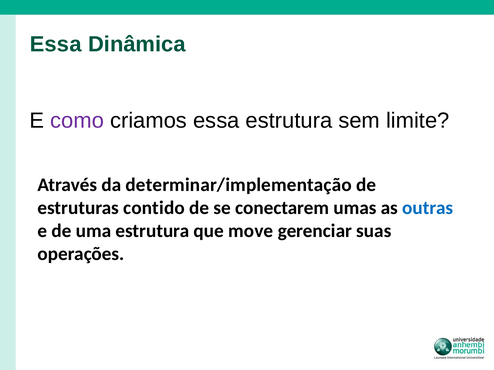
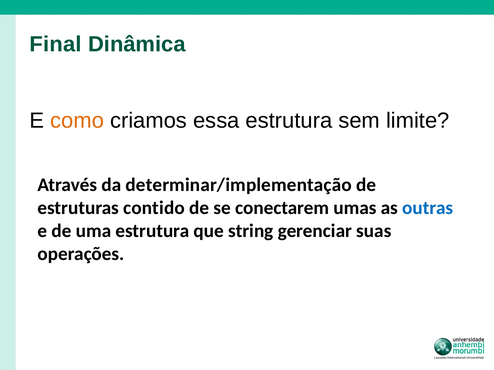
Essa at (56, 44): Essa -> Final
como colour: purple -> orange
move: move -> string
